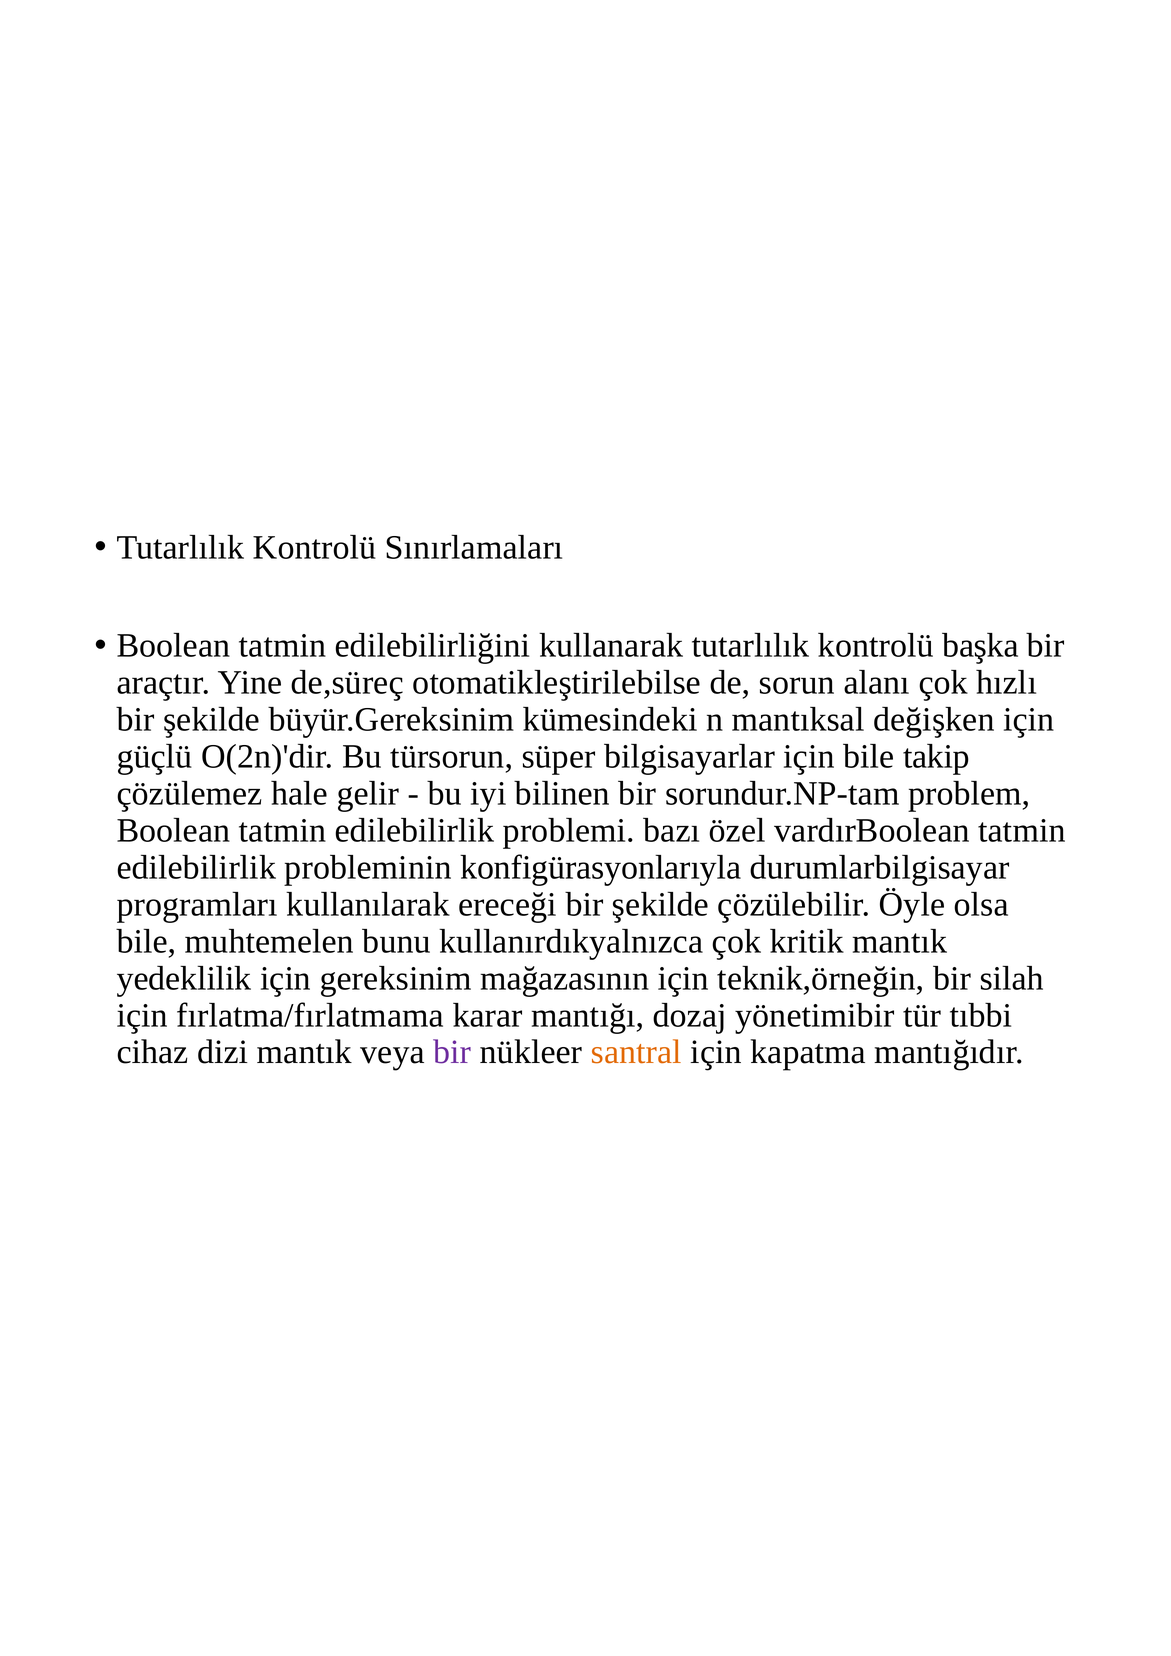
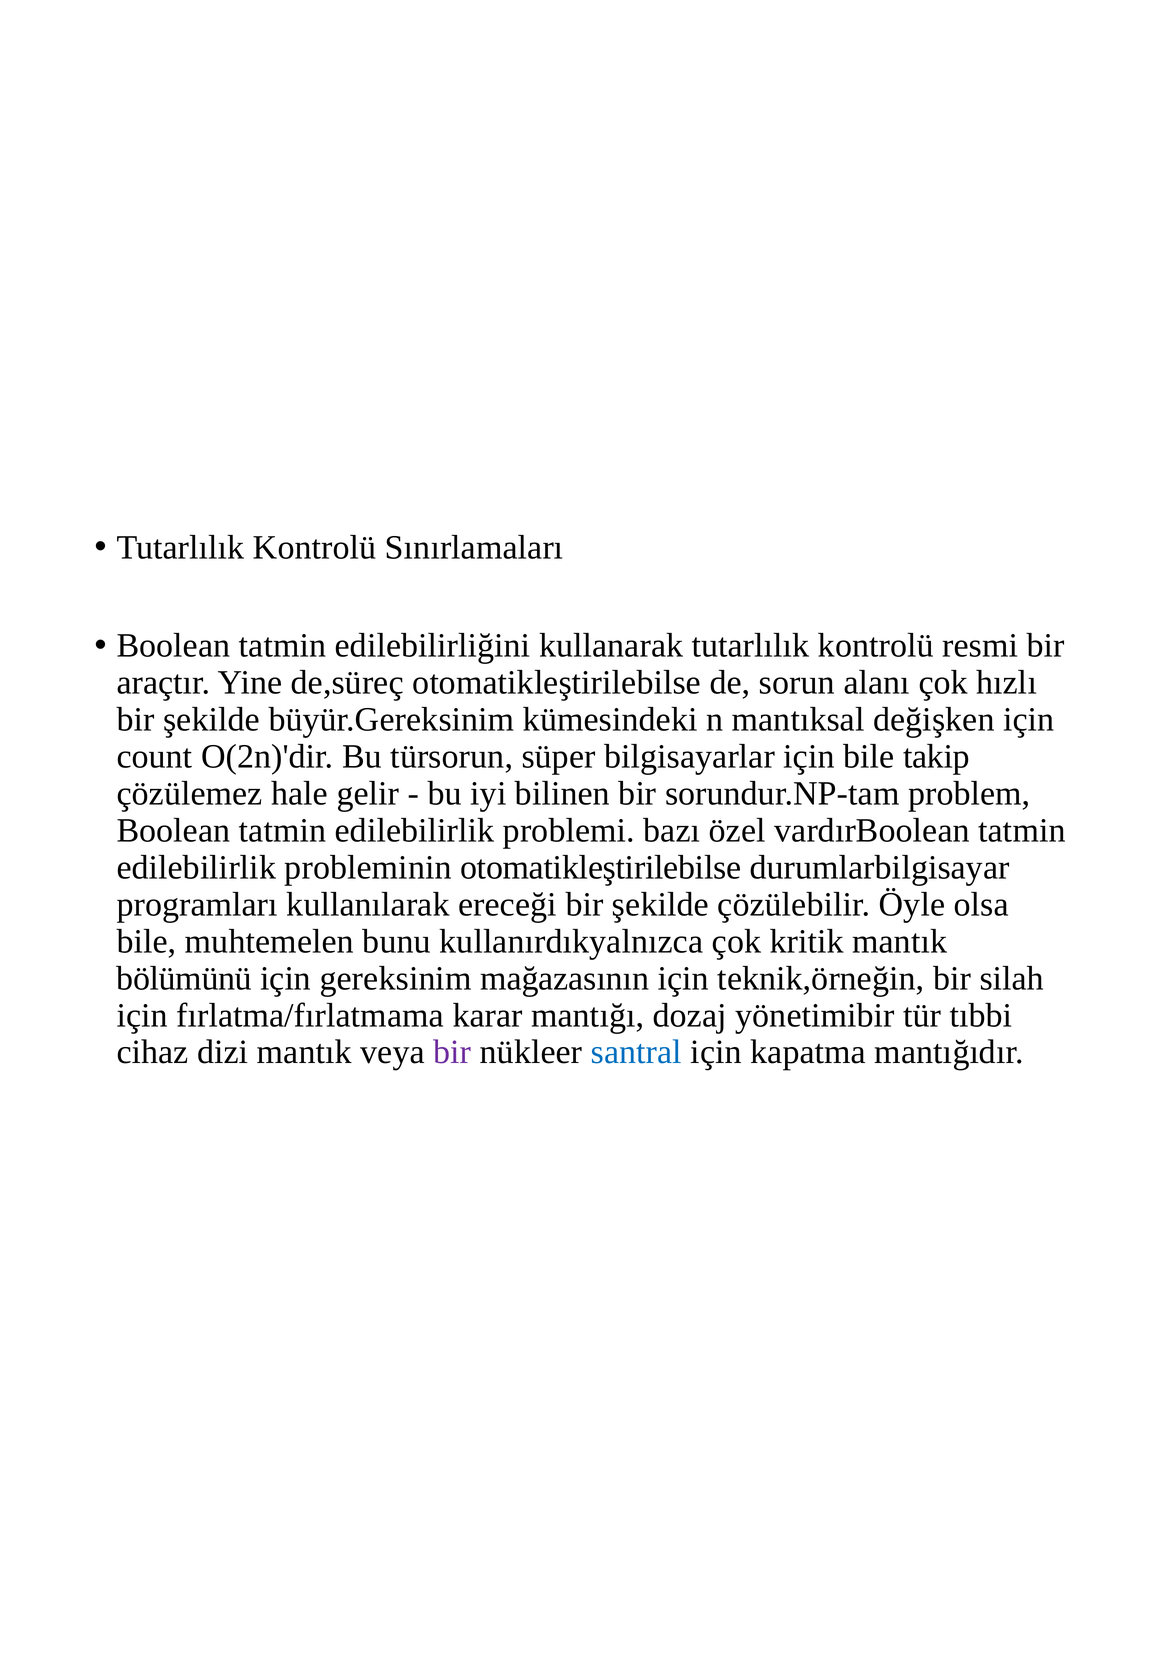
başka: başka -> resmi
güçlü: güçlü -> count
probleminin konfigürasyonlarıyla: konfigürasyonlarıyla -> otomatikleştirilebilse
yedeklilik: yedeklilik -> bölümünü
santral colour: orange -> blue
